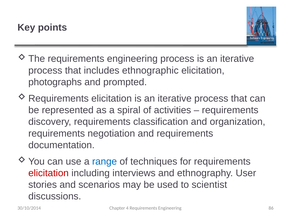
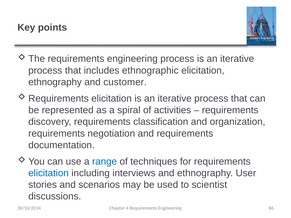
photographs at (55, 82): photographs -> ethnography
prompted: prompted -> customer
elicitation at (49, 173) colour: red -> blue
